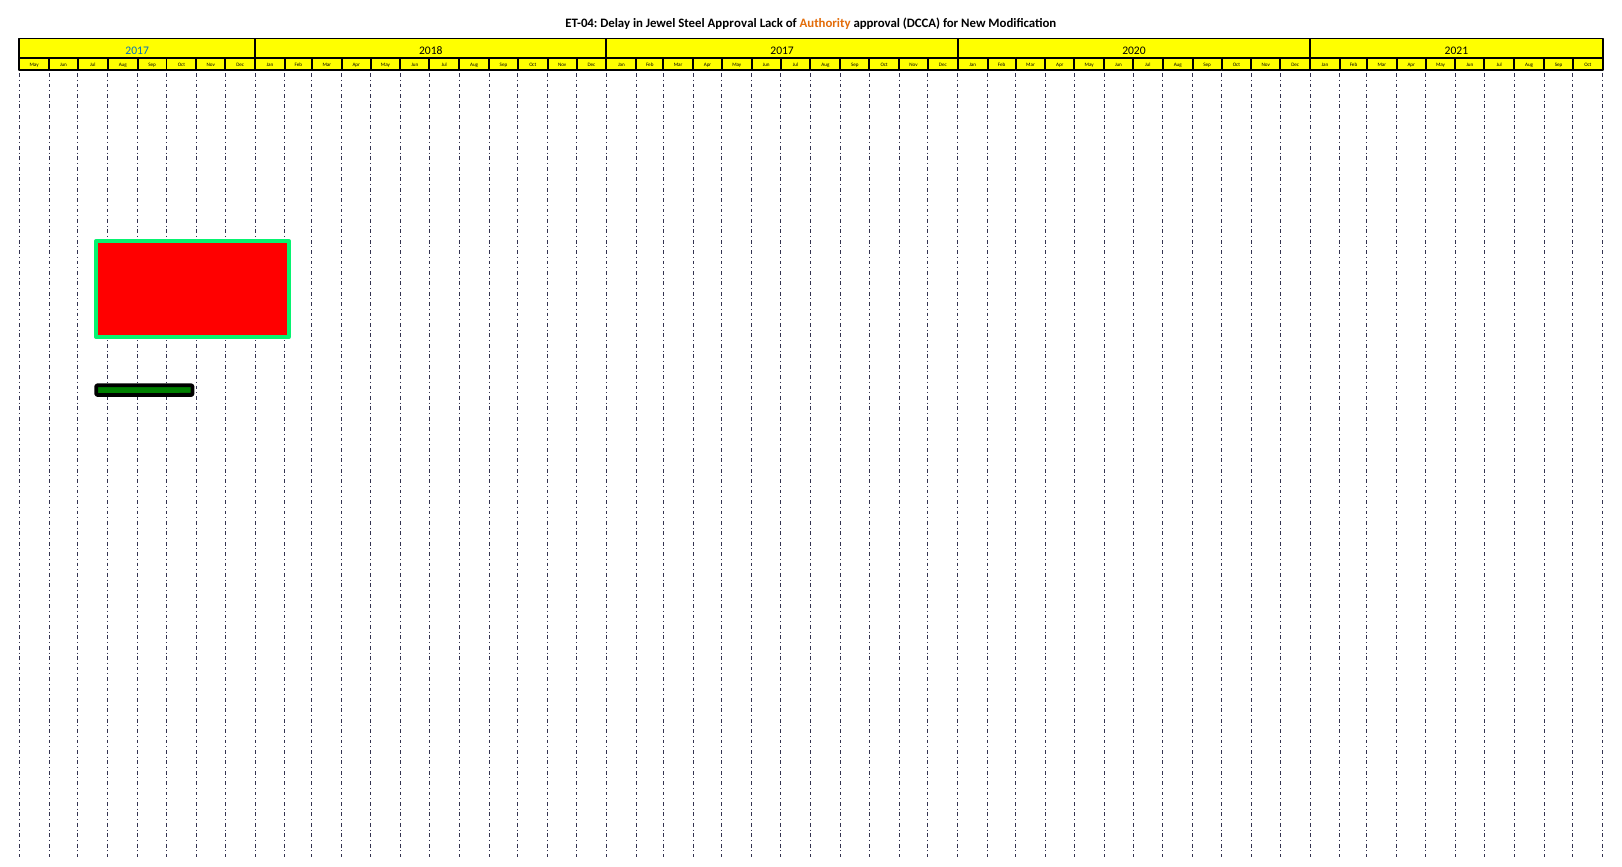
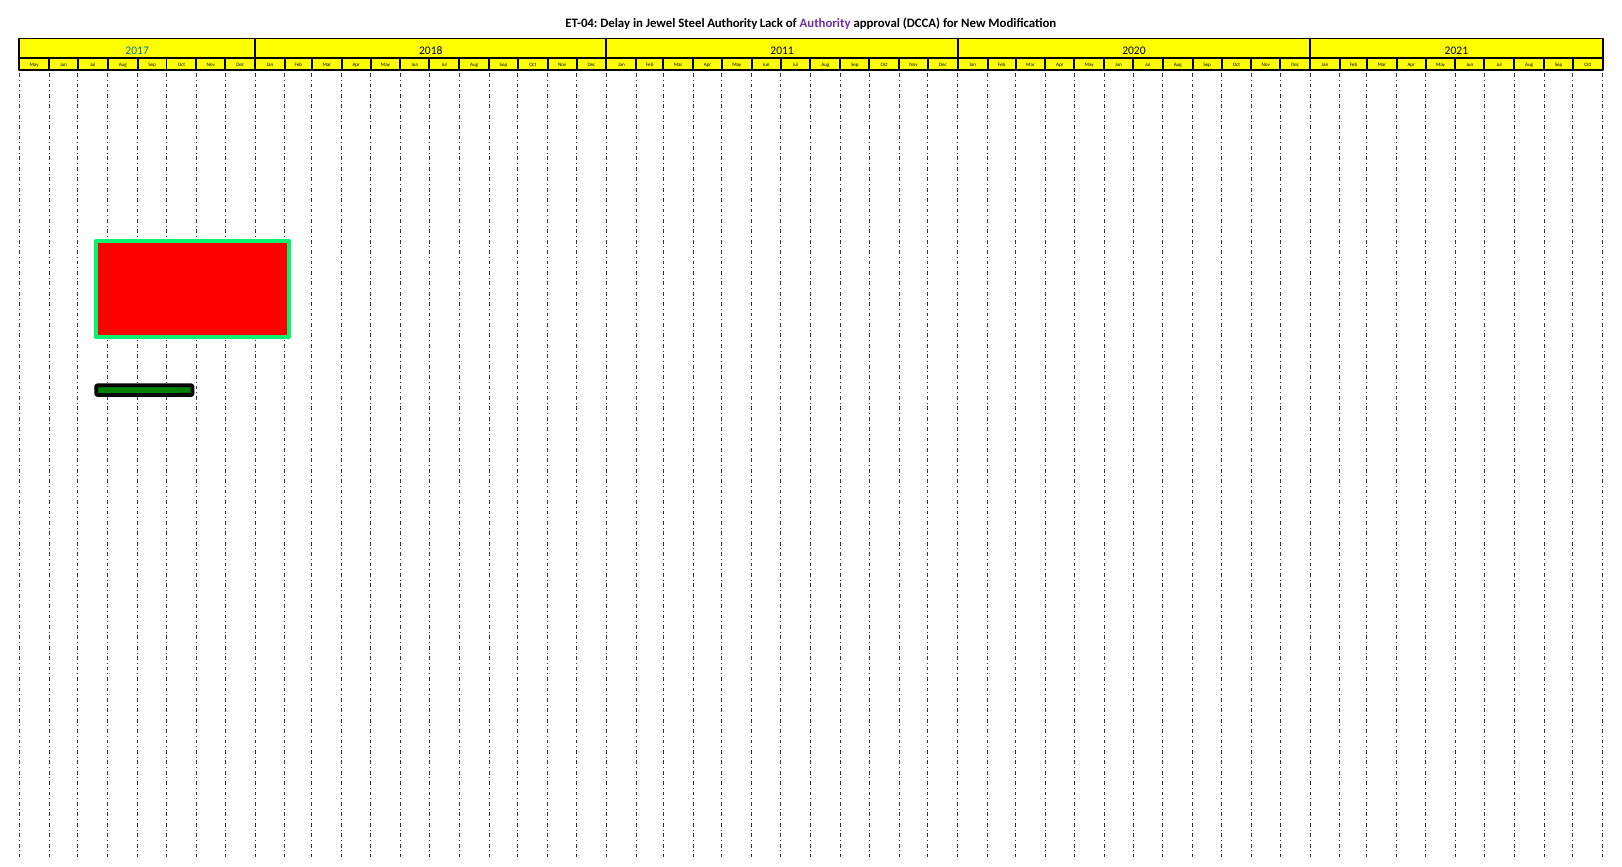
Steel Approval: Approval -> Authority
Authority at (825, 23) colour: orange -> purple
2018 2017: 2017 -> 2011
